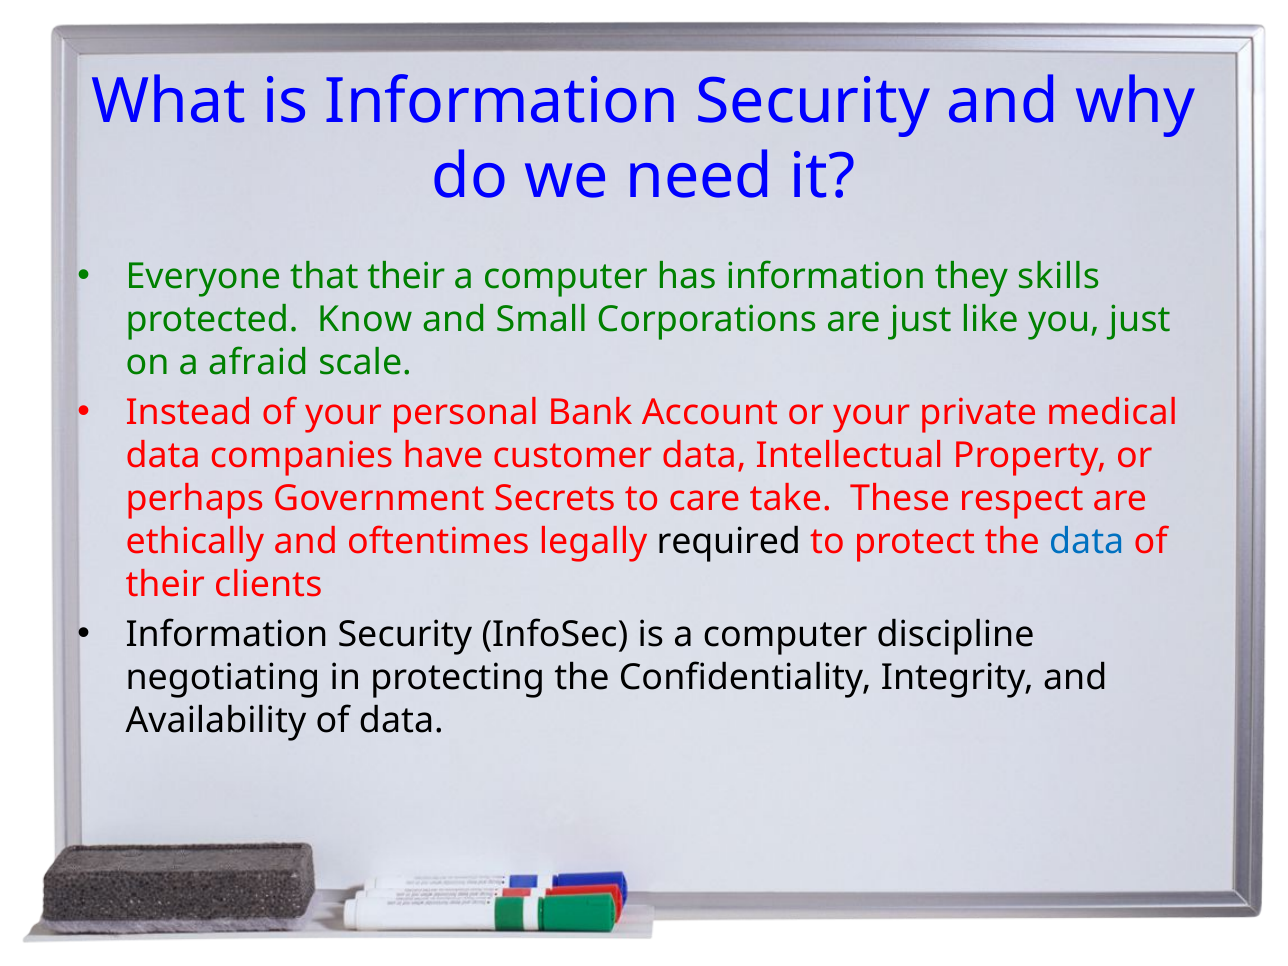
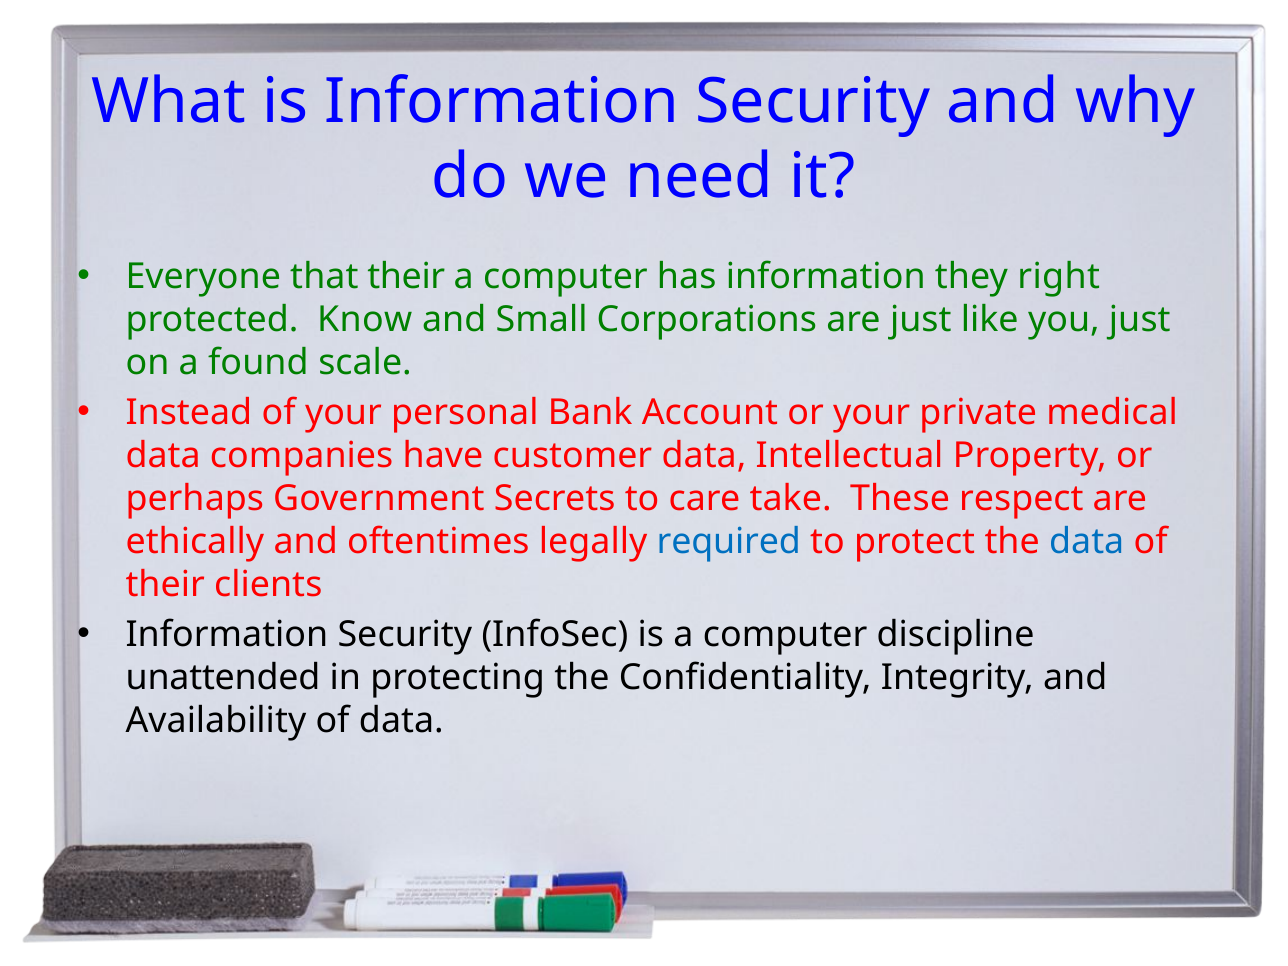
skills: skills -> right
afraid: afraid -> found
required colour: black -> blue
negotiating: negotiating -> unattended
